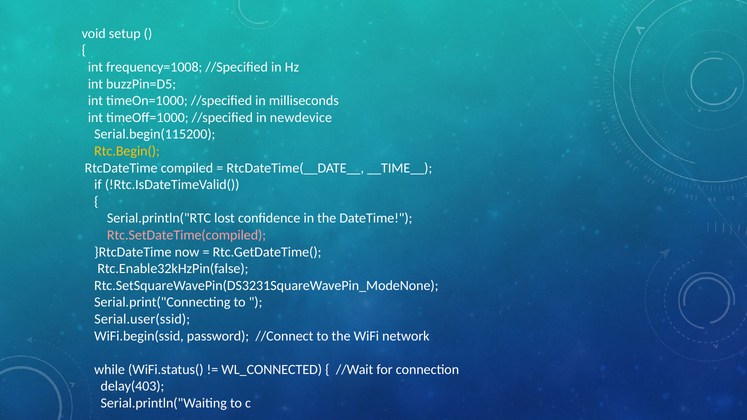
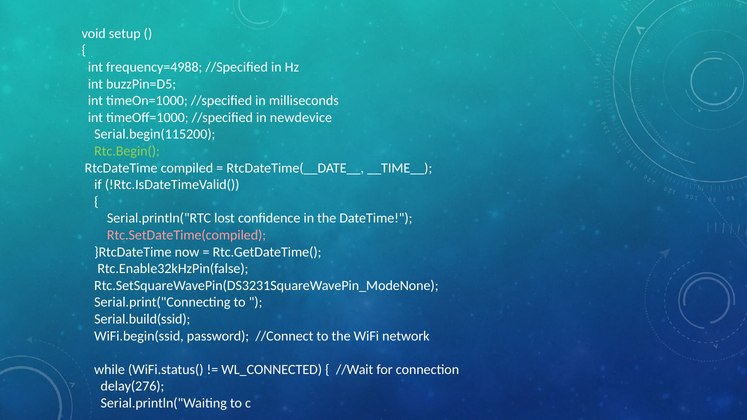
frequency=1008: frequency=1008 -> frequency=4988
Rtc.Begin( colour: yellow -> light green
Serial.user(ssid: Serial.user(ssid -> Serial.build(ssid
delay(403: delay(403 -> delay(276
